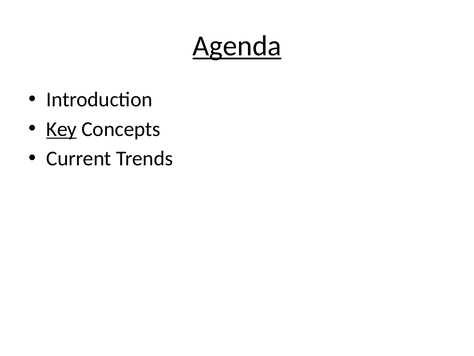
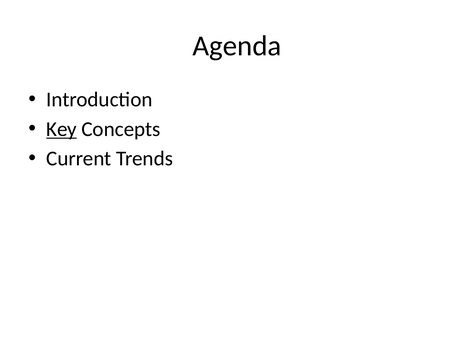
Agenda underline: present -> none
